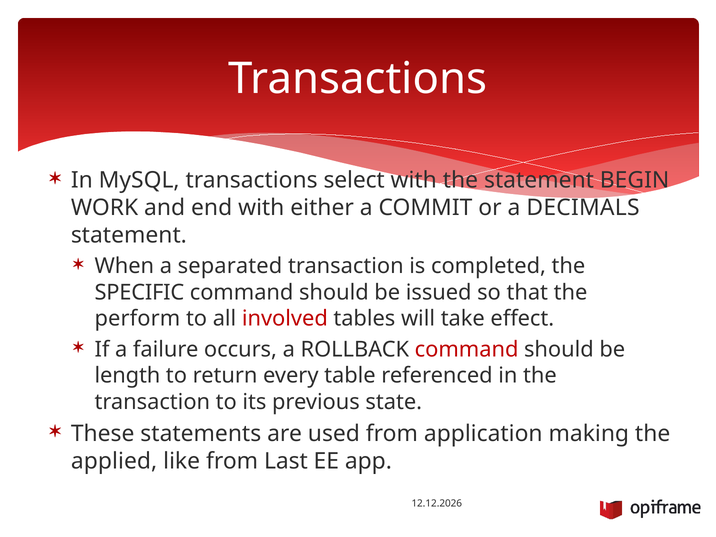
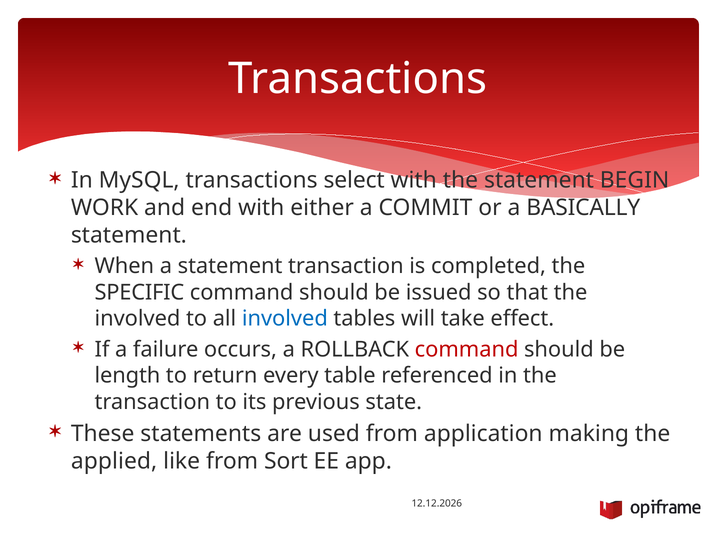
DECIMALS: DECIMALS -> BASICALLY
a separated: separated -> statement
perform at (137, 319): perform -> involved
involved at (285, 319) colour: red -> blue
Last: Last -> Sort
